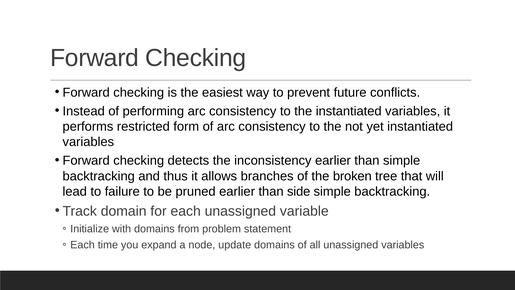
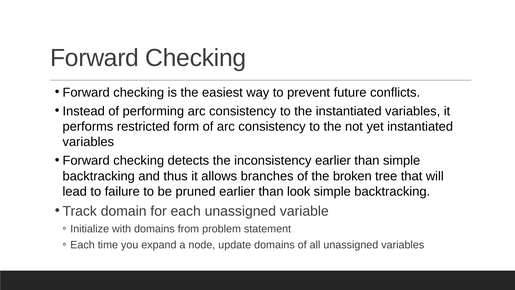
side: side -> look
